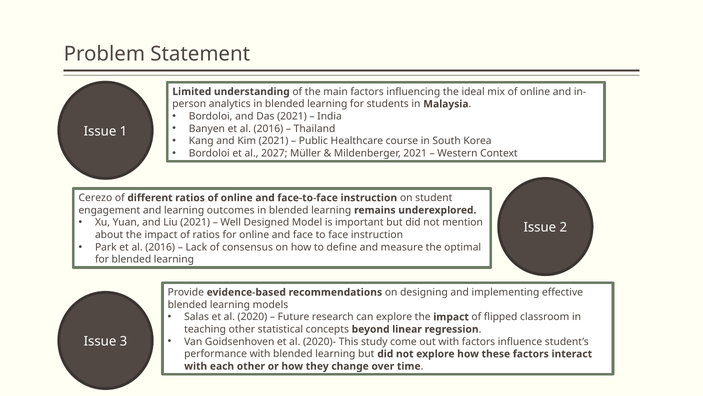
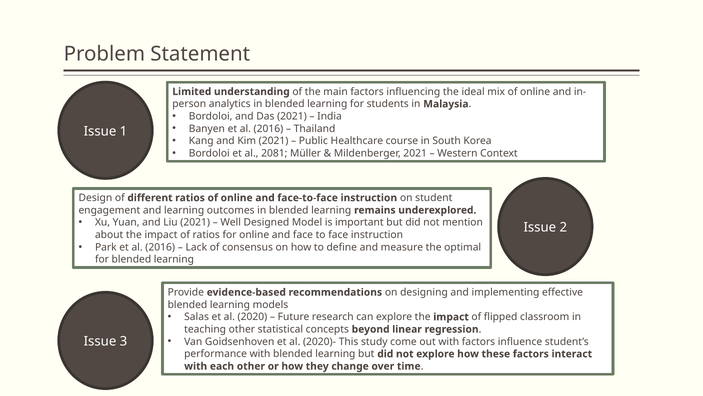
2027: 2027 -> 2081
Cerezo: Cerezo -> Design
